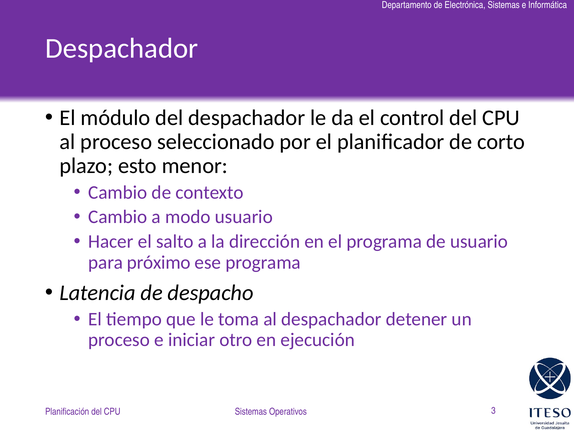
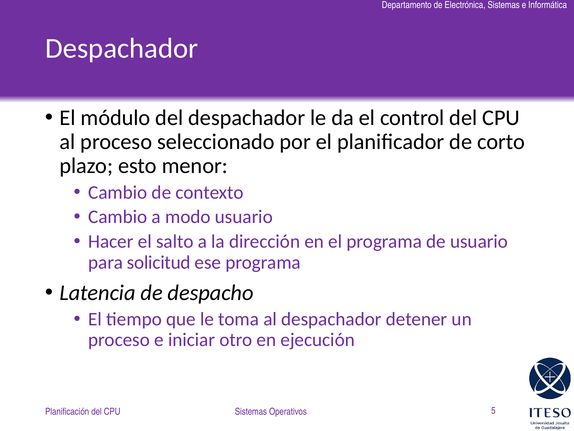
próximo: próximo -> solicitud
3: 3 -> 5
